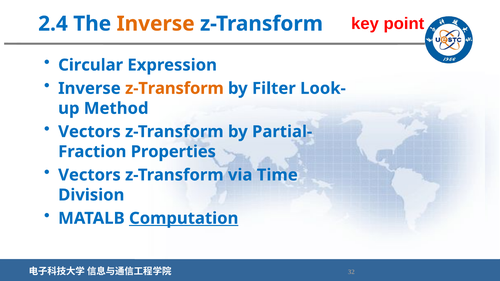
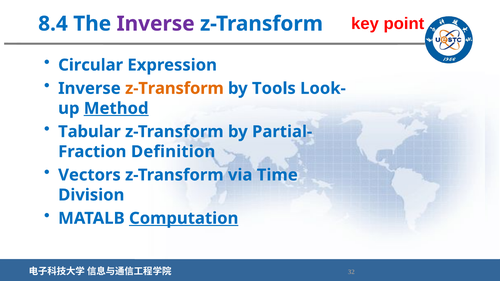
2.4: 2.4 -> 8.4
Inverse at (156, 24) colour: orange -> purple
Filter: Filter -> Tools
Method underline: none -> present
Vectors at (89, 132): Vectors -> Tabular
Properties: Properties -> Definition
